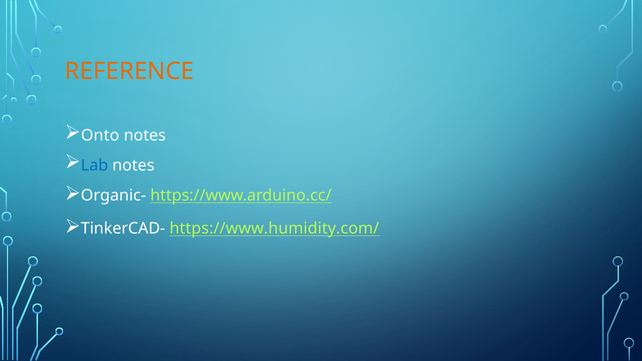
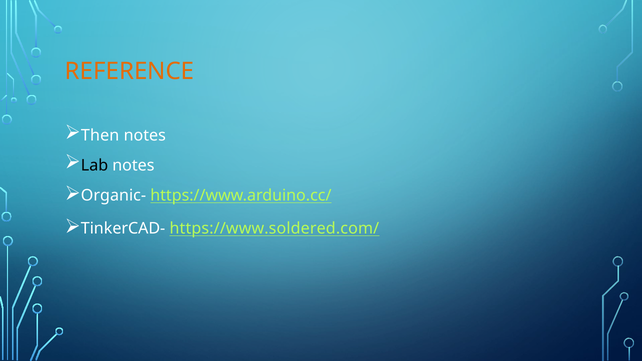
Onto: Onto -> Then
Lab colour: blue -> black
https://www.humidity.com/: https://www.humidity.com/ -> https://www.soldered.com/
